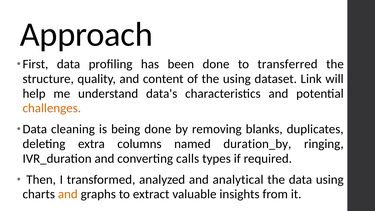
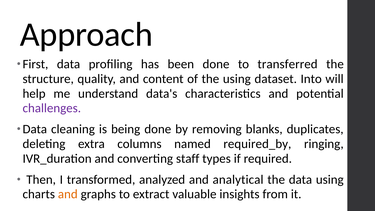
Link: Link -> Into
challenges colour: orange -> purple
duration_by: duration_by -> required_by
calls: calls -> staff
